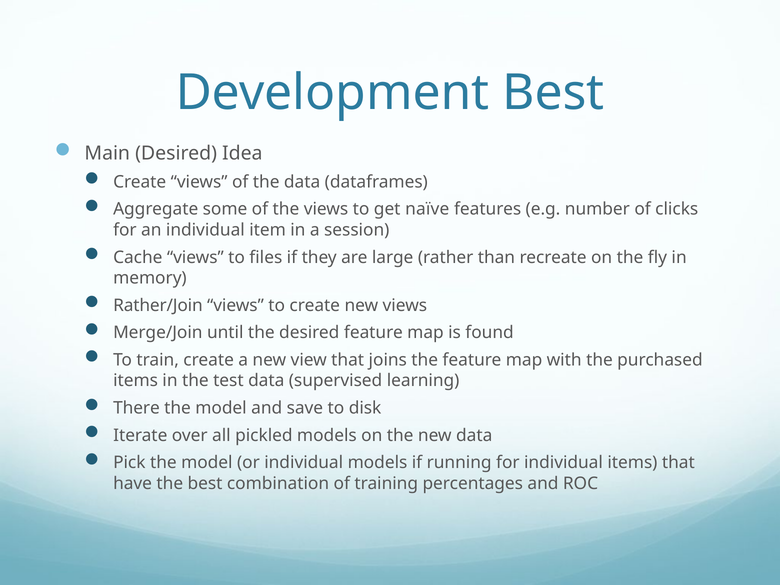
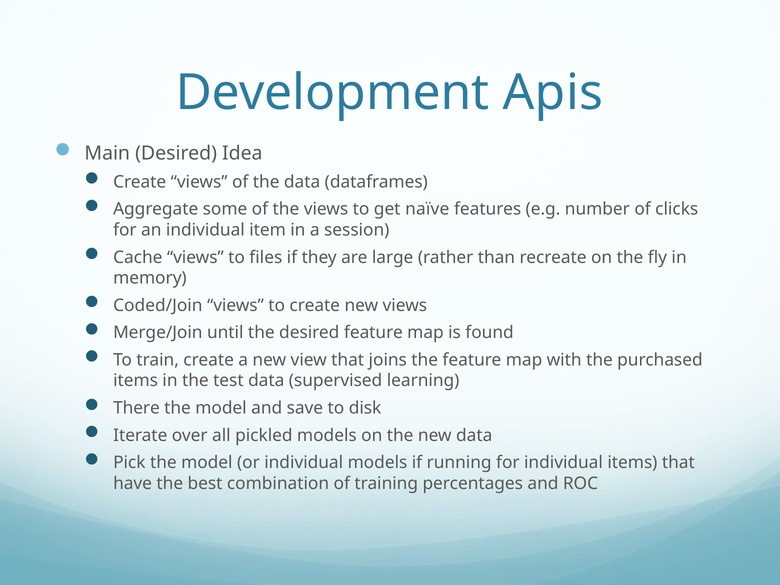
Development Best: Best -> Apis
Rather/Join: Rather/Join -> Coded/Join
